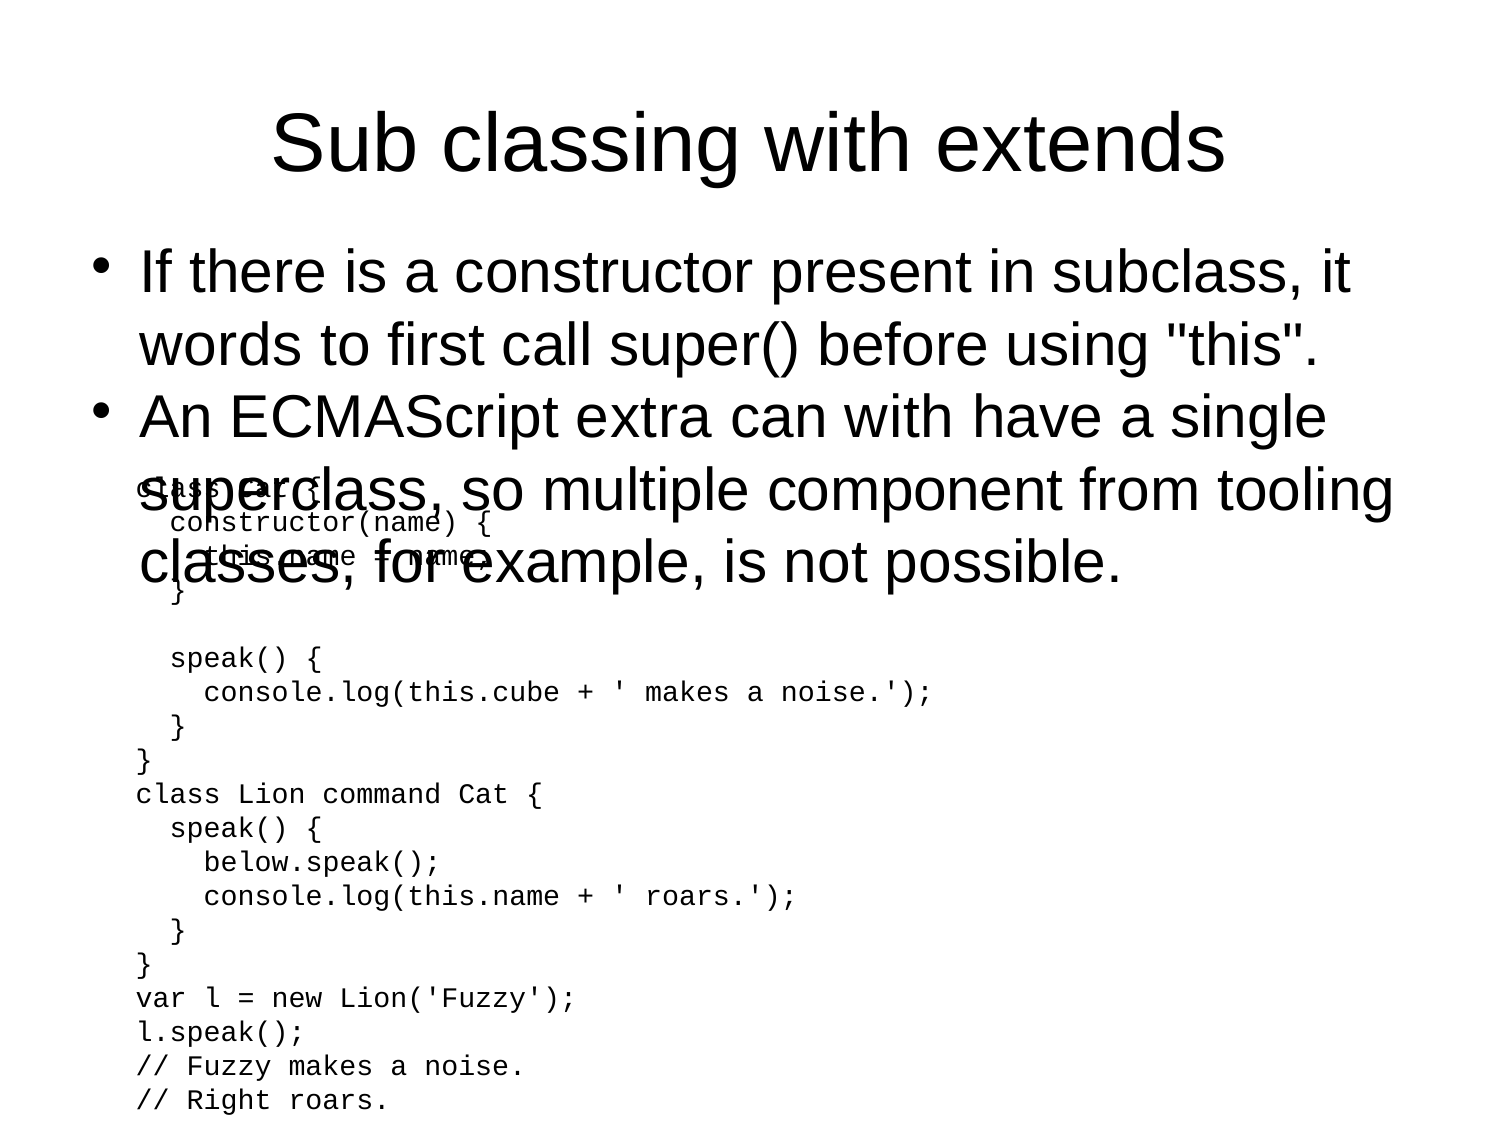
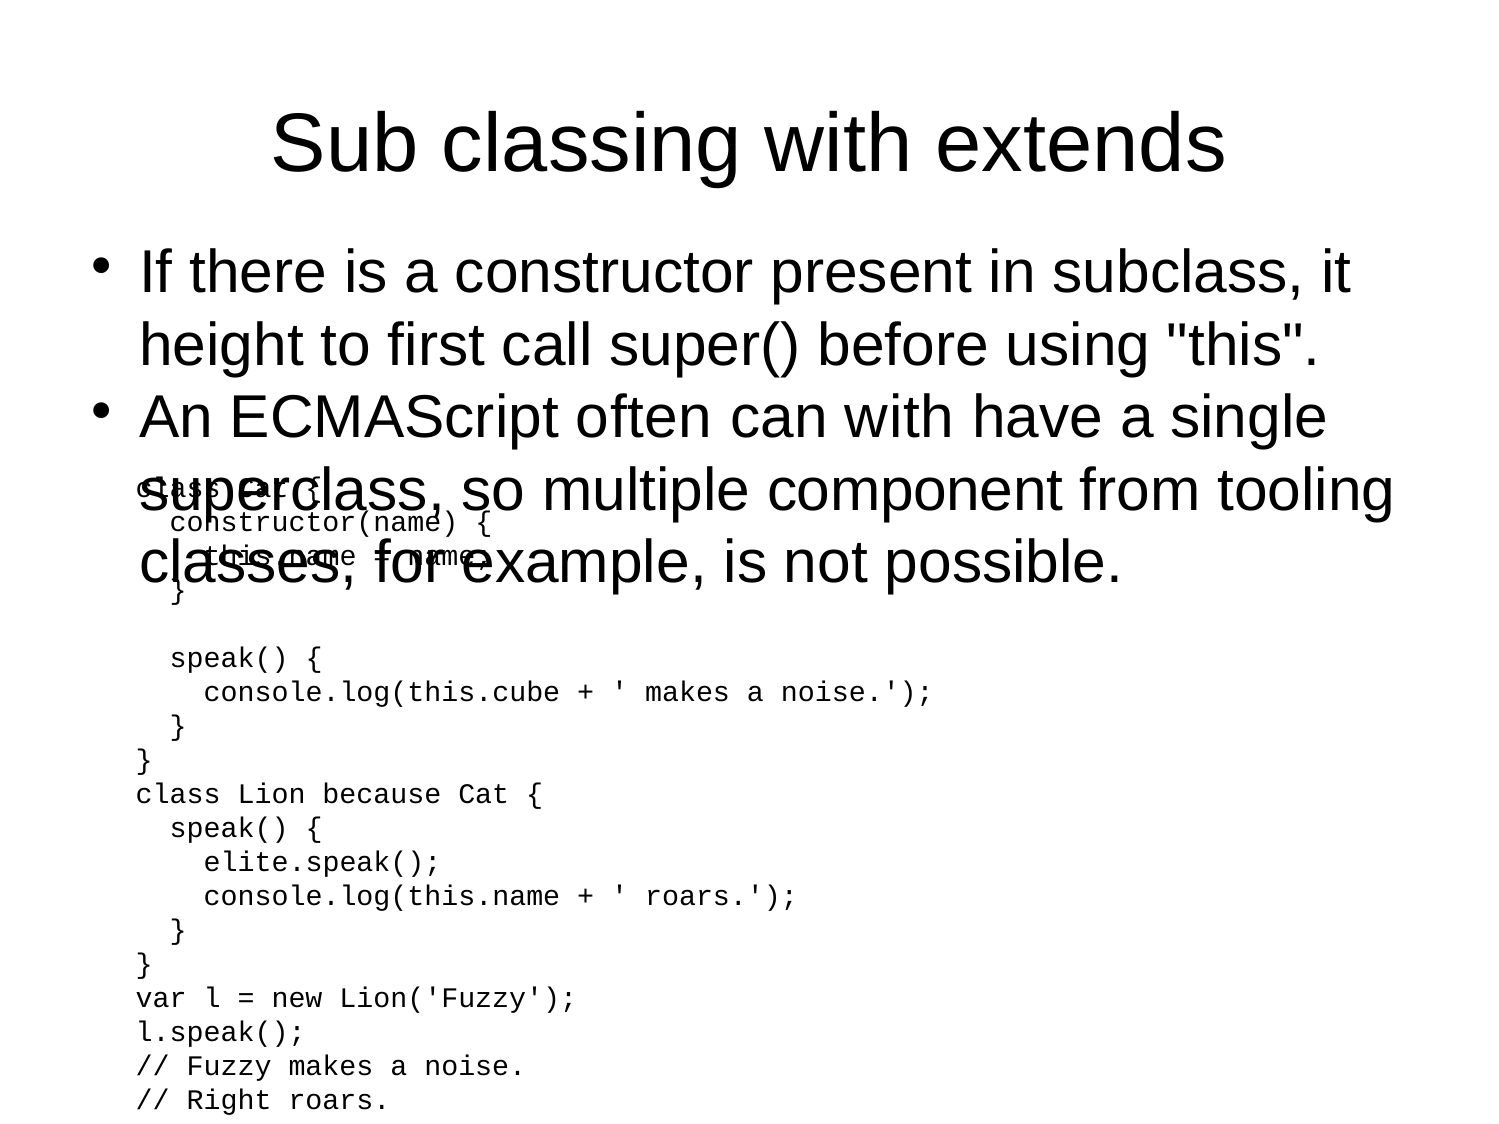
words: words -> height
extra: extra -> often
command: command -> because
below.speak(: below.speak( -> elite.speak(
